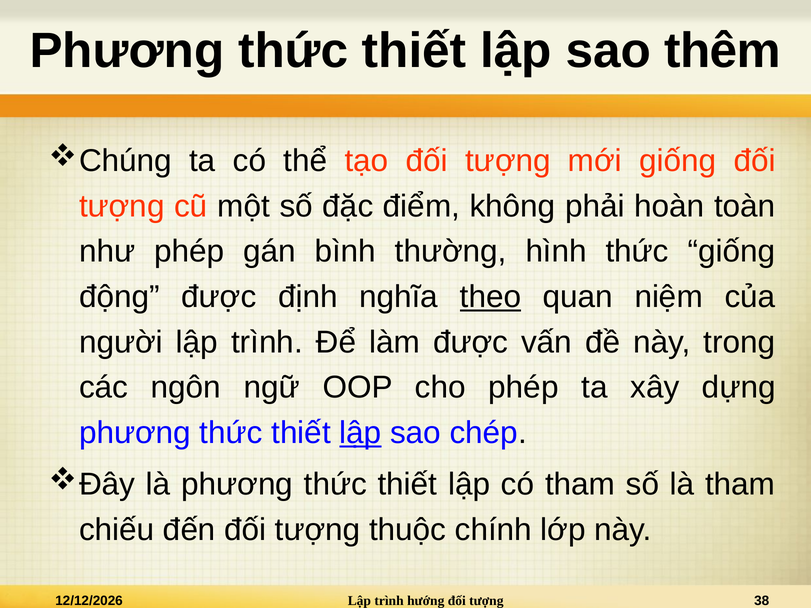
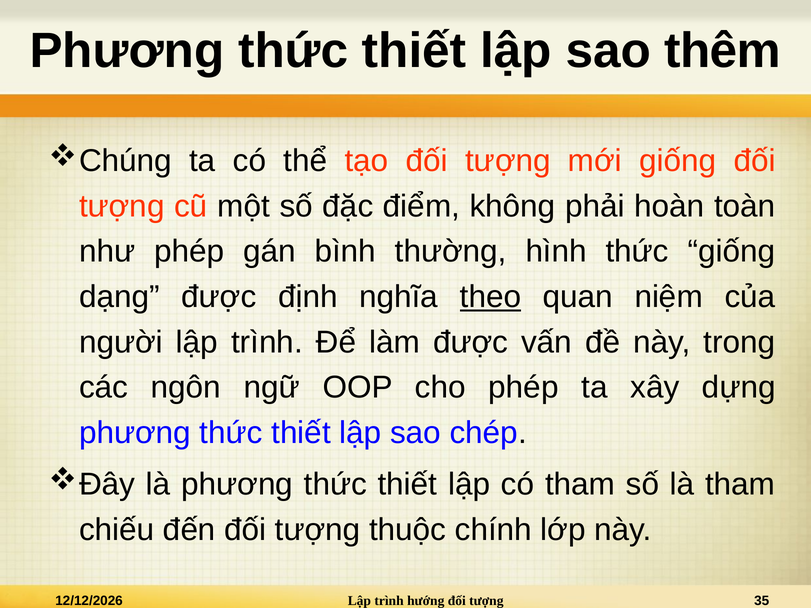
động: động -> dạng
lập at (360, 433) underline: present -> none
38: 38 -> 35
